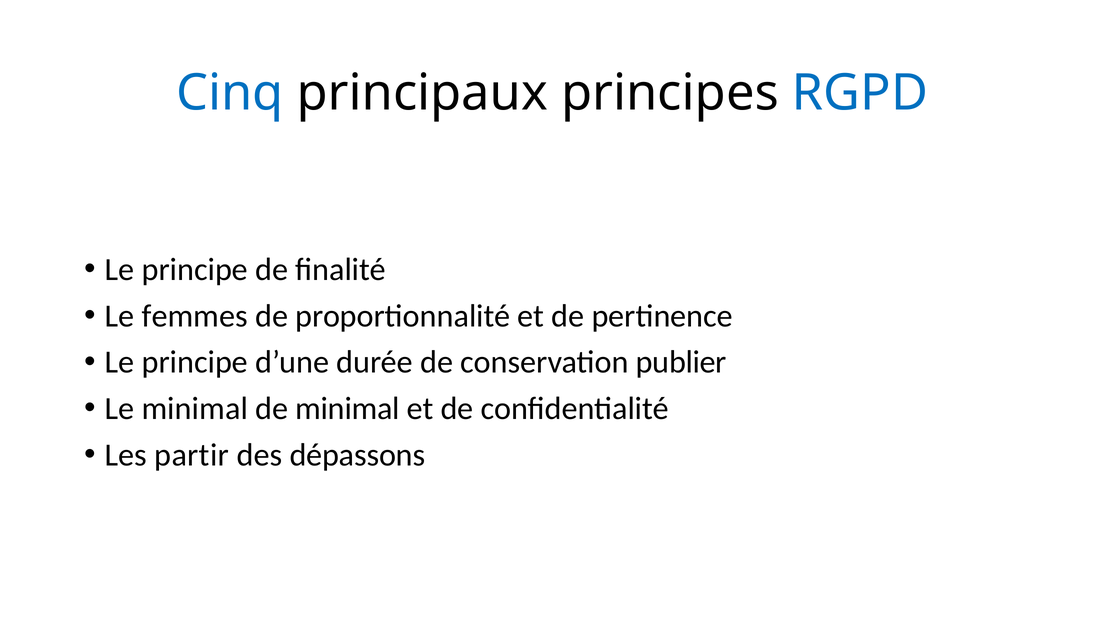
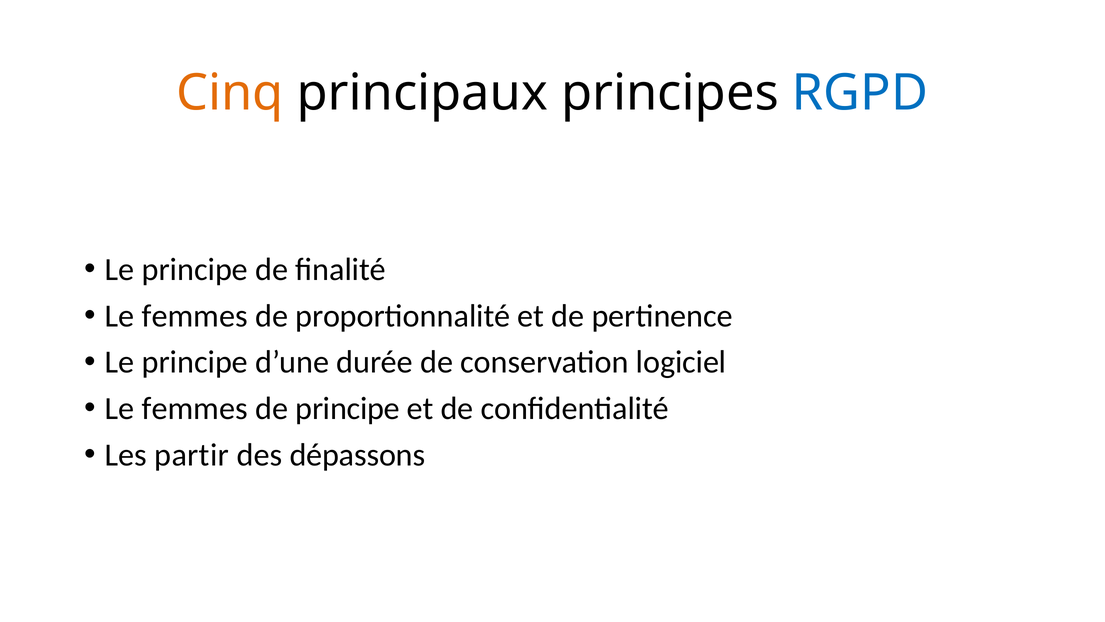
Cinq colour: blue -> orange
publier: publier -> logiciel
minimal at (195, 408): minimal -> femmes
de minimal: minimal -> principe
